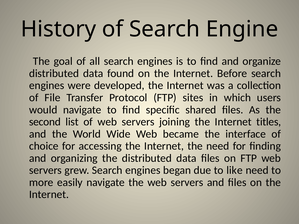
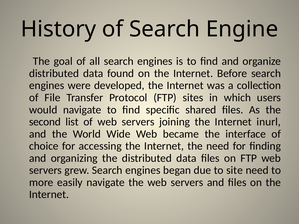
titles: titles -> inurl
like: like -> site
